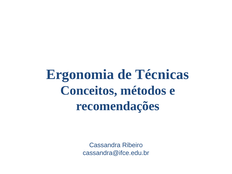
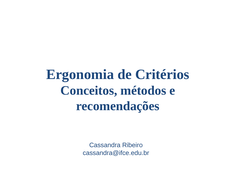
Técnicas: Técnicas -> Critérios
